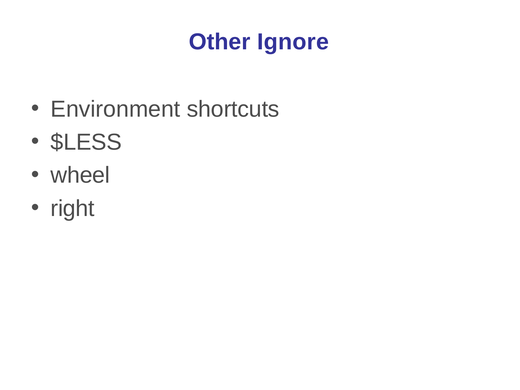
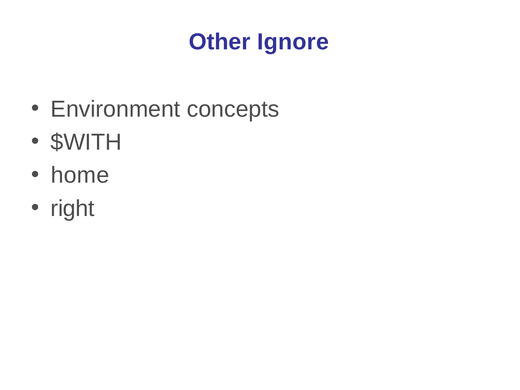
shortcuts: shortcuts -> concepts
$LESS: $LESS -> $WITH
wheel: wheel -> home
